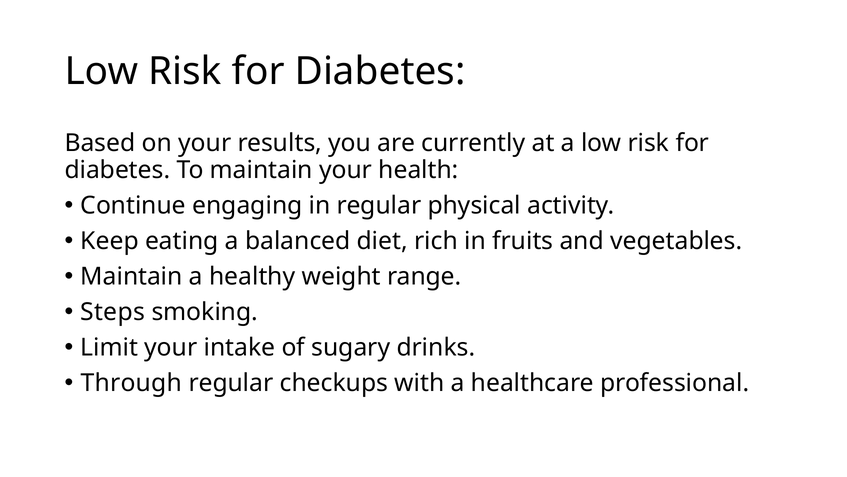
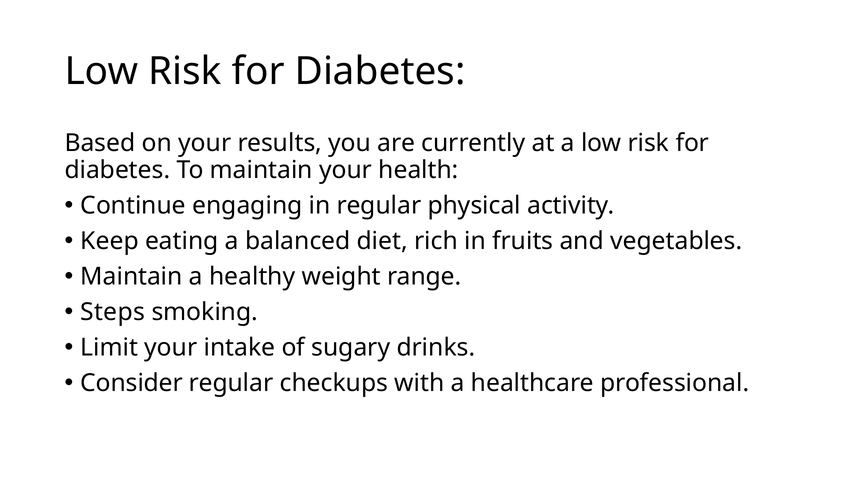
Through: Through -> Consider
